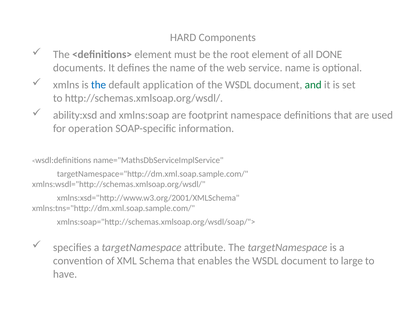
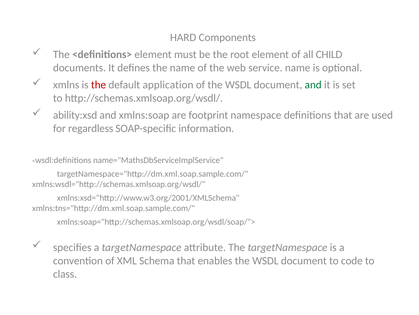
DONE: DONE -> CHILD
the at (99, 85) colour: blue -> red
operation: operation -> regardless
large: large -> code
have: have -> class
